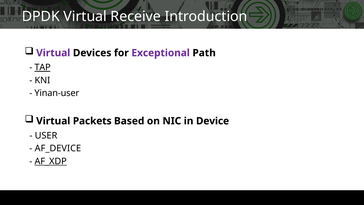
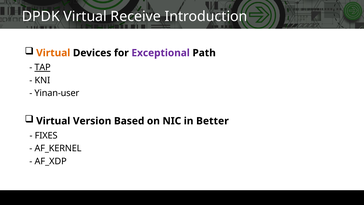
Virtual at (53, 53) colour: purple -> orange
Packets: Packets -> Version
Device: Device -> Better
USER: USER -> FIXES
AF_DEVICE: AF_DEVICE -> AF_KERNEL
AF_XDP underline: present -> none
